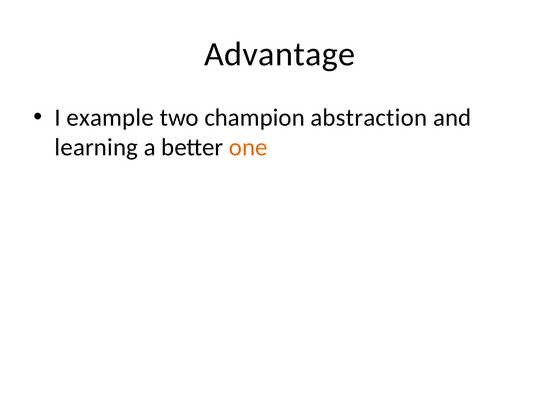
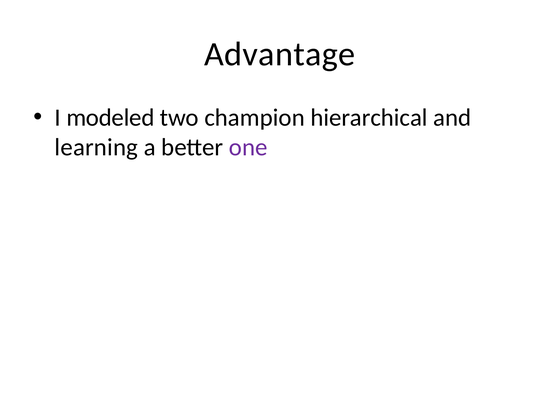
example: example -> modeled
abstraction: abstraction -> hierarchical
one colour: orange -> purple
